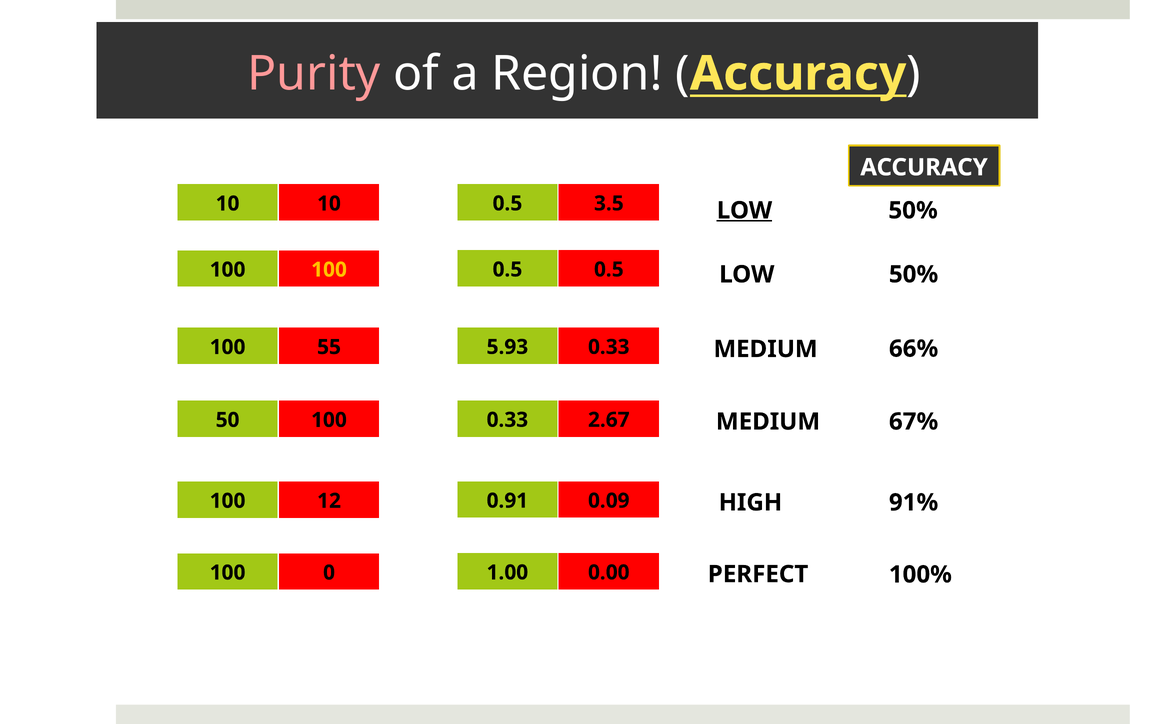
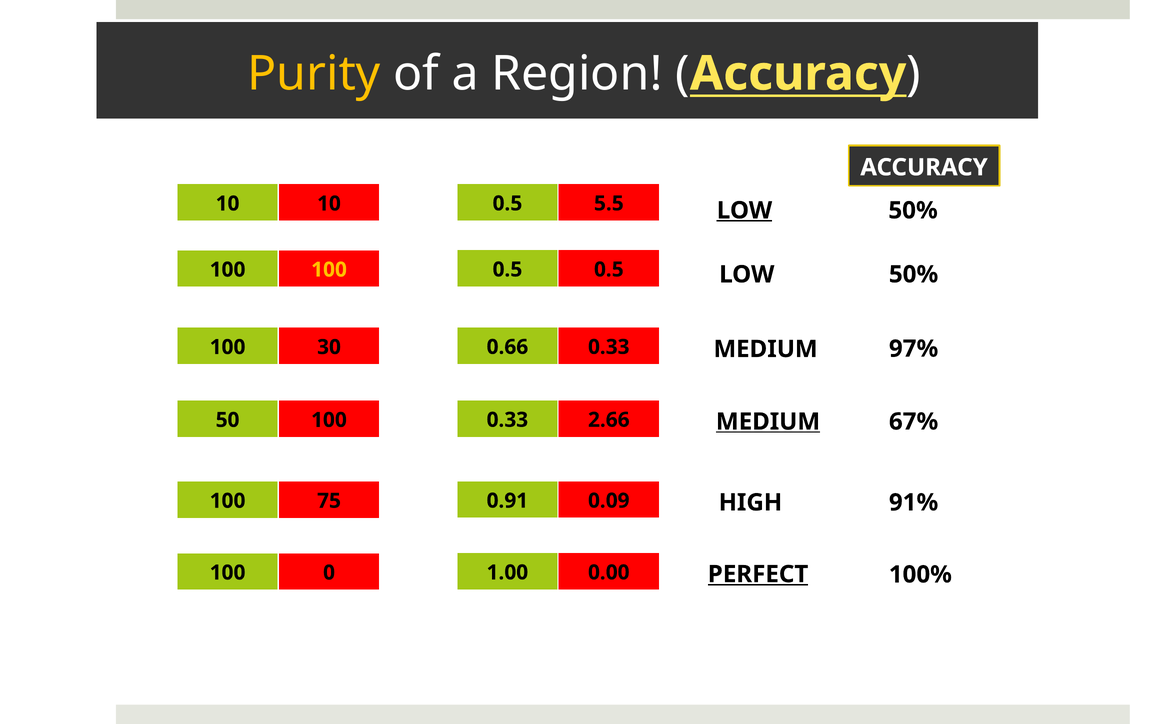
Purity colour: pink -> yellow
3.5: 3.5 -> 5.5
5.93: 5.93 -> 0.66
55: 55 -> 30
66%: 66% -> 97%
2.67: 2.67 -> 2.66
MEDIUM at (768, 422) underline: none -> present
12: 12 -> 75
PERFECT underline: none -> present
